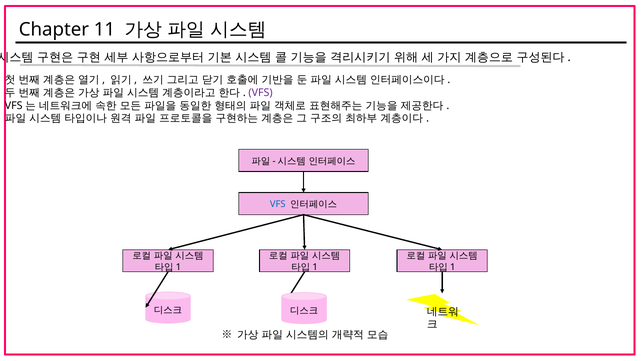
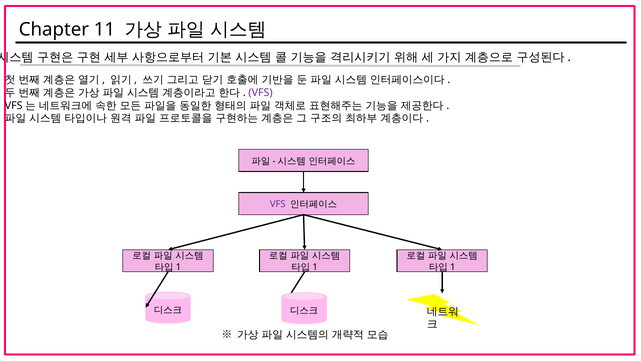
VFS at (278, 204) colour: blue -> purple
